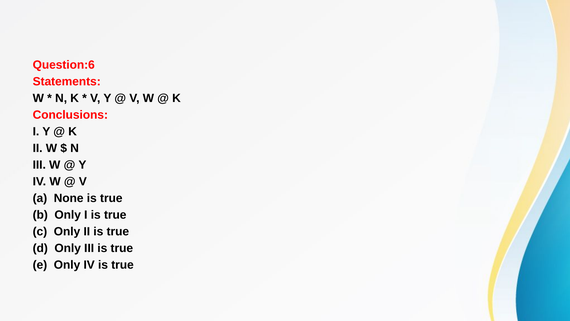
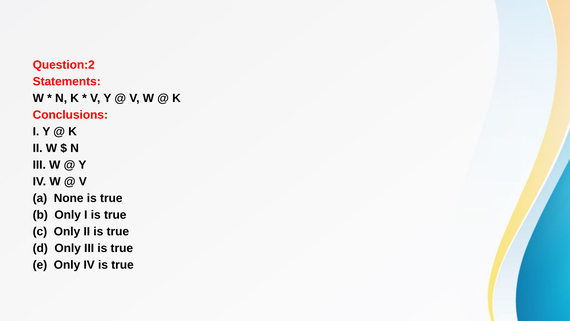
Question:6: Question:6 -> Question:2
